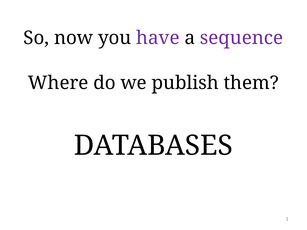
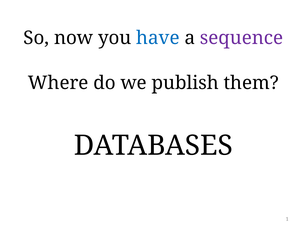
have colour: purple -> blue
